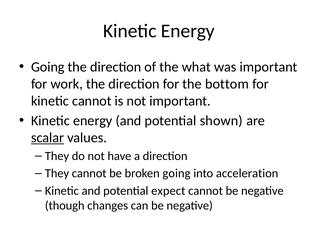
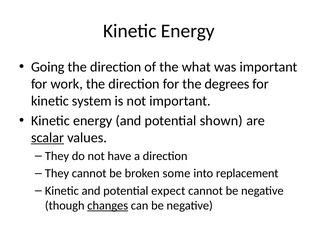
bottom: bottom -> degrees
kinetic cannot: cannot -> system
broken going: going -> some
acceleration: acceleration -> replacement
changes underline: none -> present
